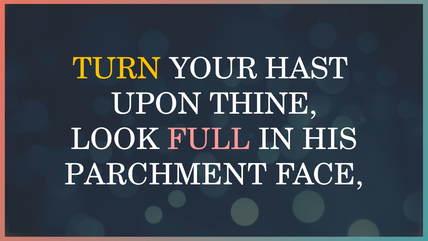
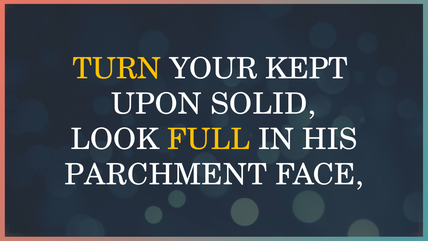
HAST: HAST -> KEPT
THINE: THINE -> SOLID
FULL colour: pink -> yellow
